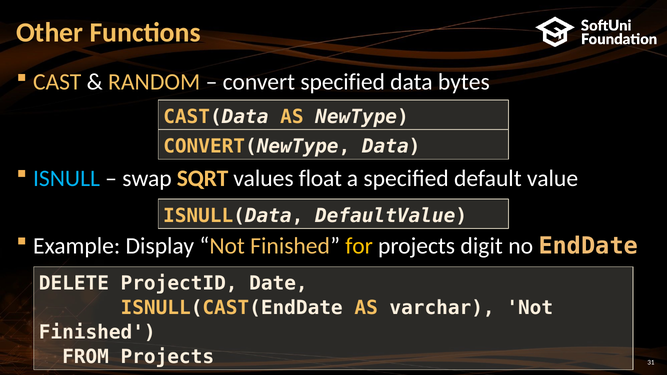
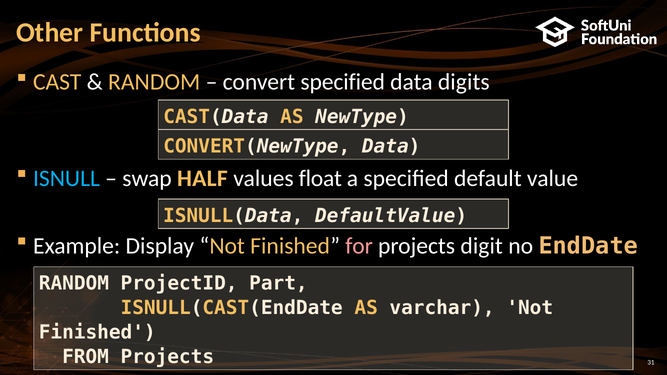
bytes: bytes -> digits
SQRT: SQRT -> HALF
for colour: yellow -> pink
DELETE at (74, 284): DELETE -> RANDOM
Date: Date -> Part
